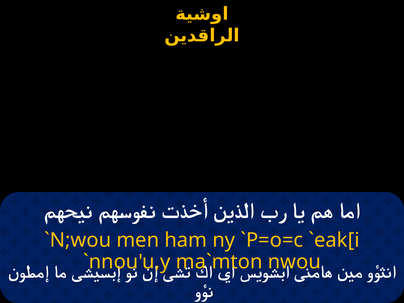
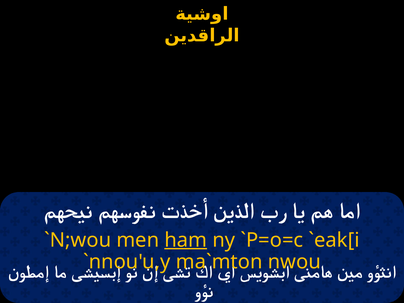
ham underline: none -> present
